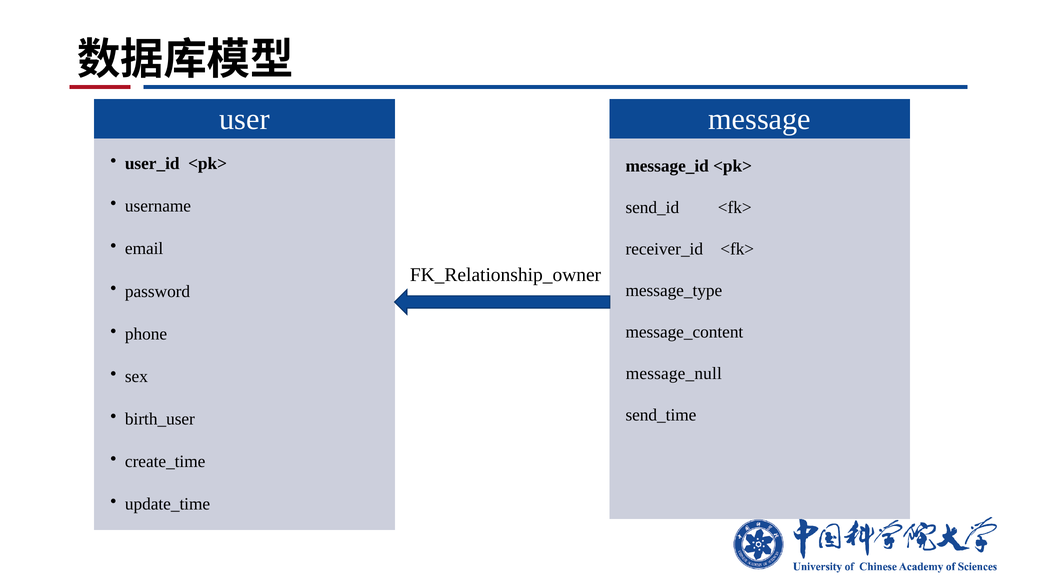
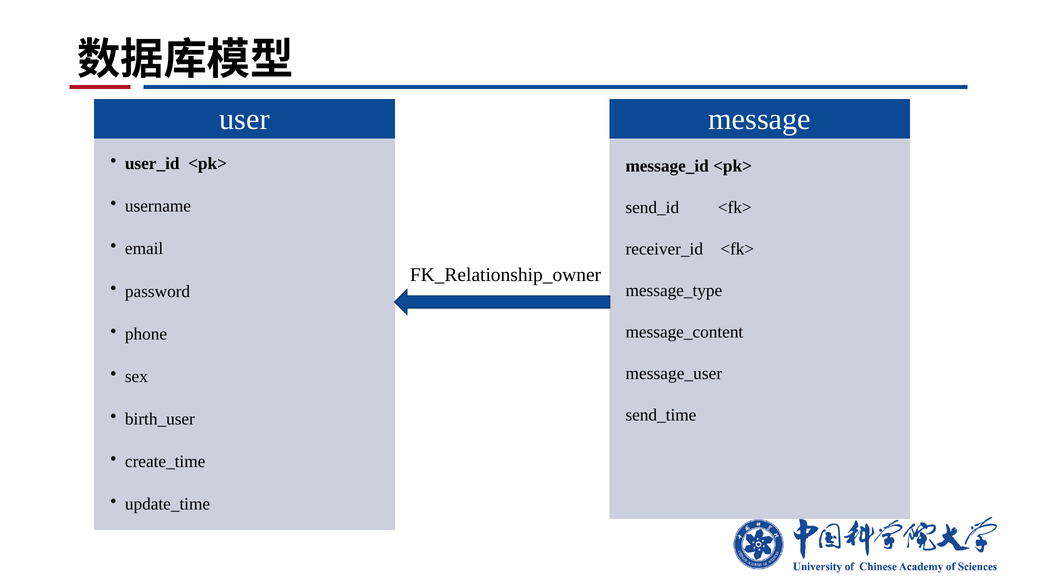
message_null: message_null -> message_user
